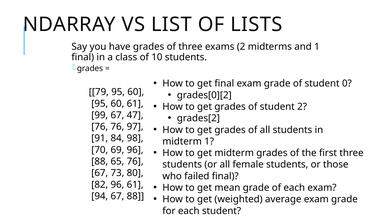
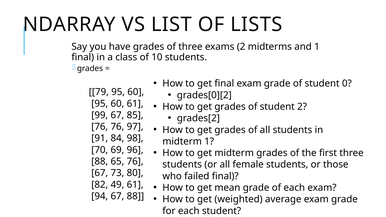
47: 47 -> 85
82 96: 96 -> 49
